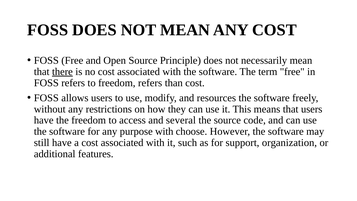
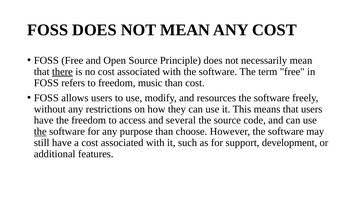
freedom refers: refers -> music
the at (40, 131) underline: none -> present
purpose with: with -> than
organization: organization -> development
